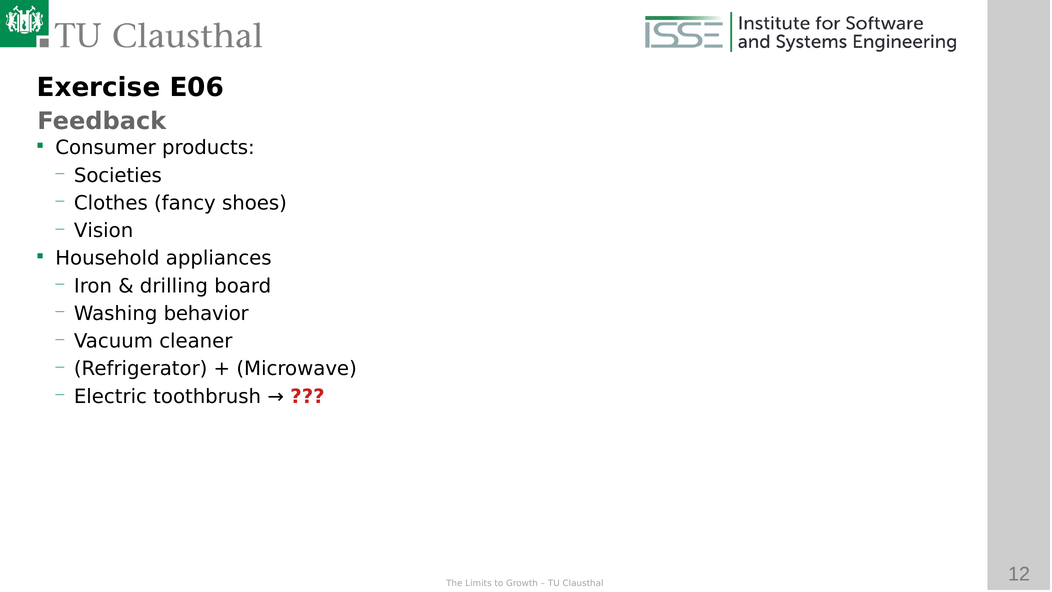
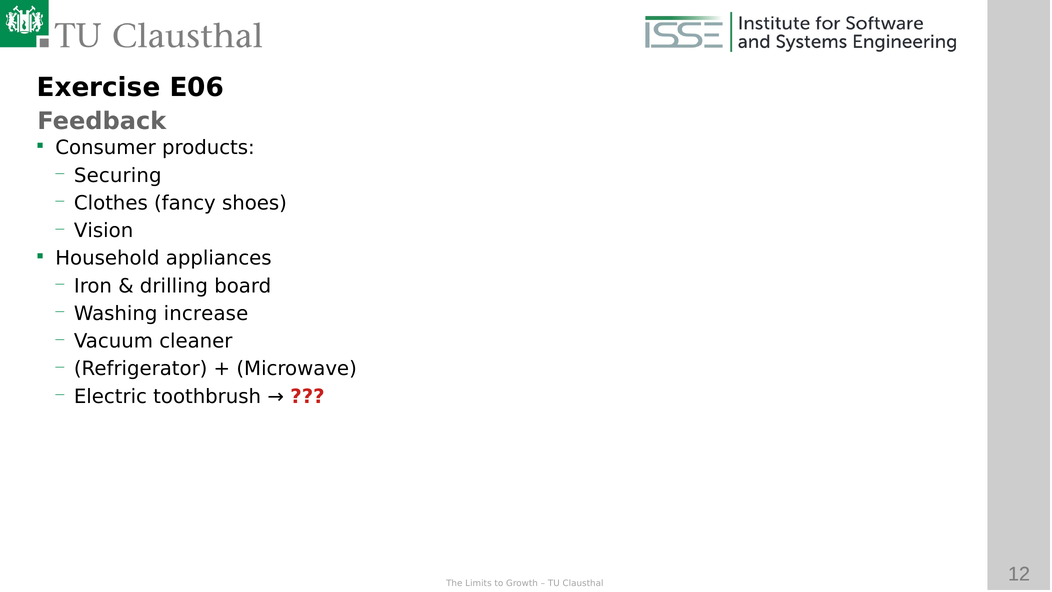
Societies: Societies -> Securing
behavior: behavior -> increase
